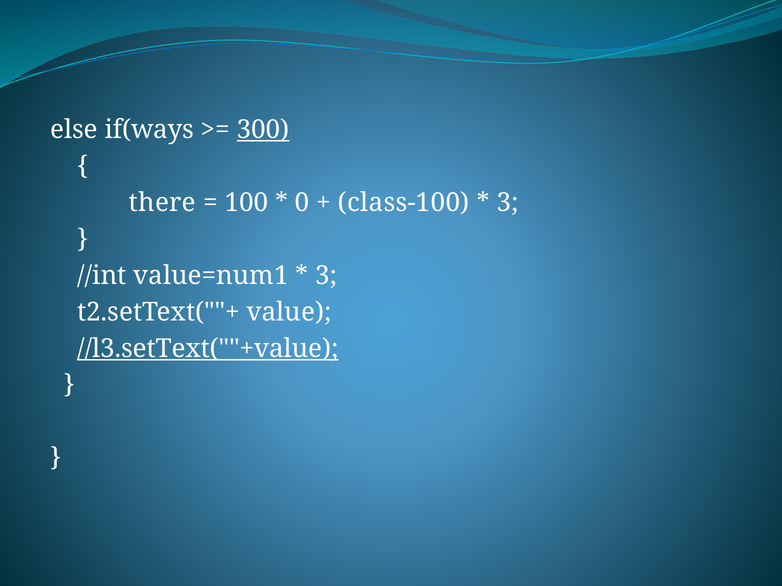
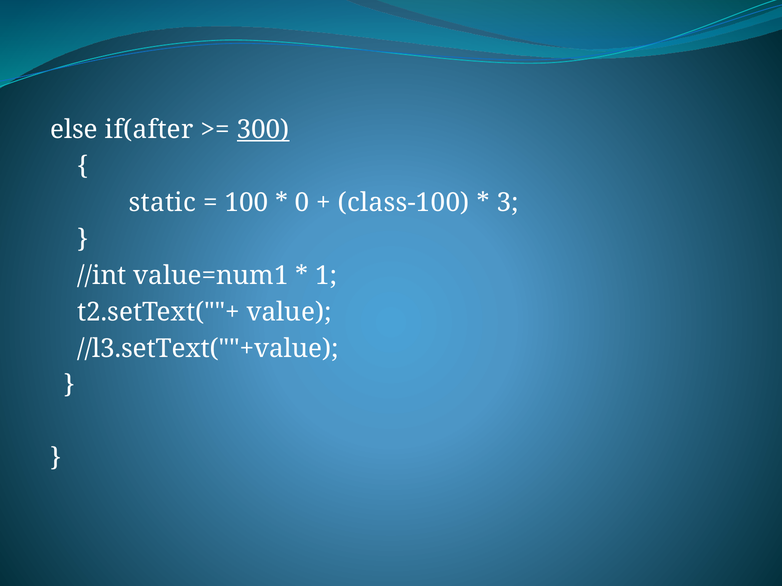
if(ways: if(ways -> if(after
there: there -> static
3 at (326, 276): 3 -> 1
//l3.setText(""+value underline: present -> none
